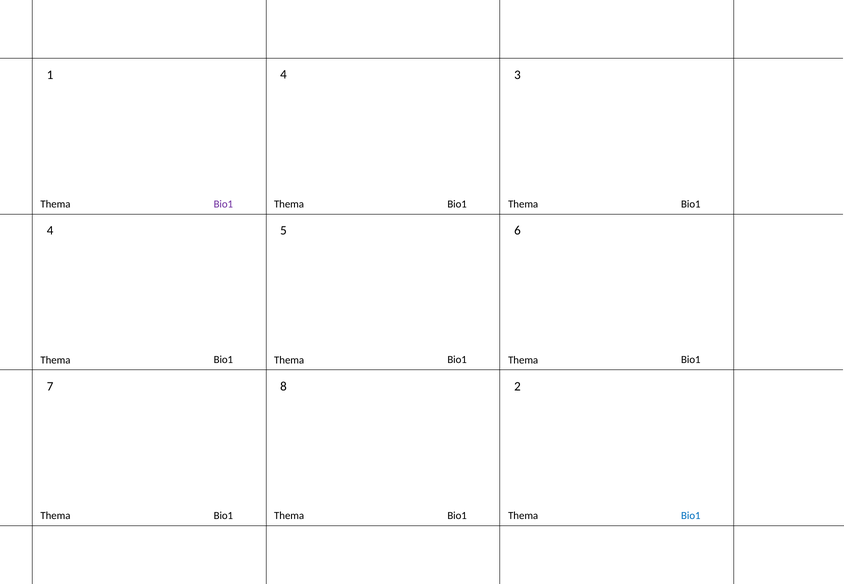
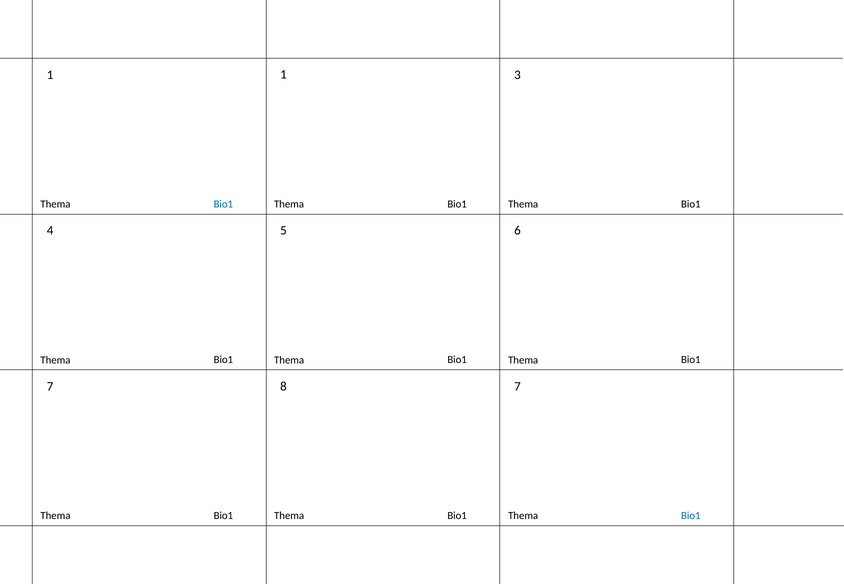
1 4: 4 -> 1
Bio1 at (223, 204) colour: purple -> blue
8 2: 2 -> 7
